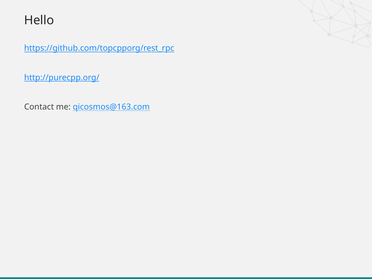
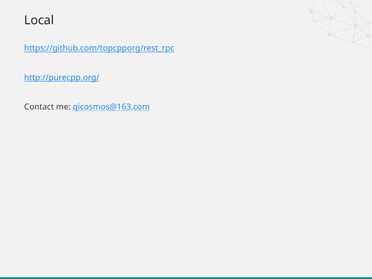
Hello: Hello -> Local
